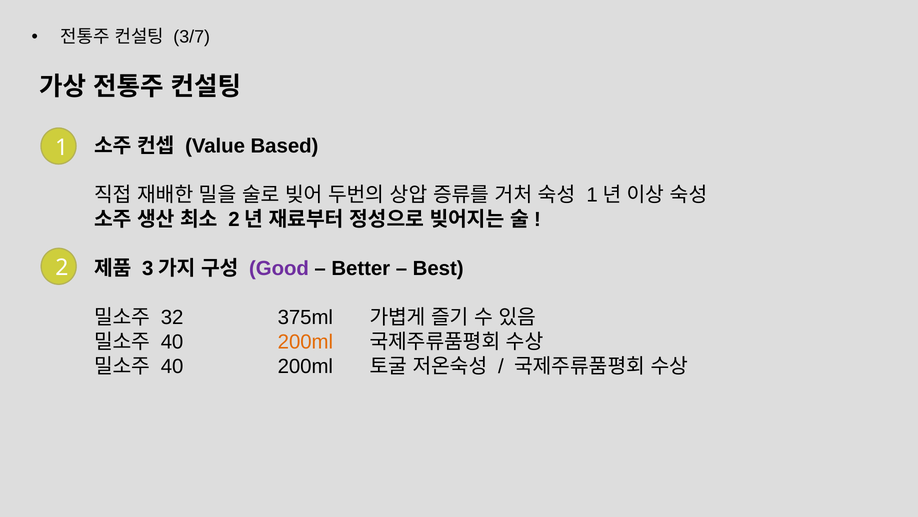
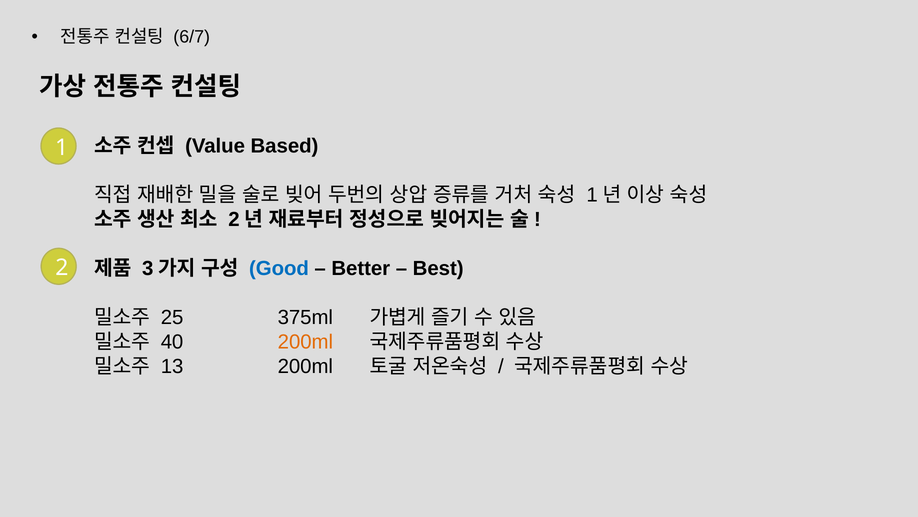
3/7: 3/7 -> 6/7
Good colour: purple -> blue
32: 32 -> 25
40 at (172, 366): 40 -> 13
